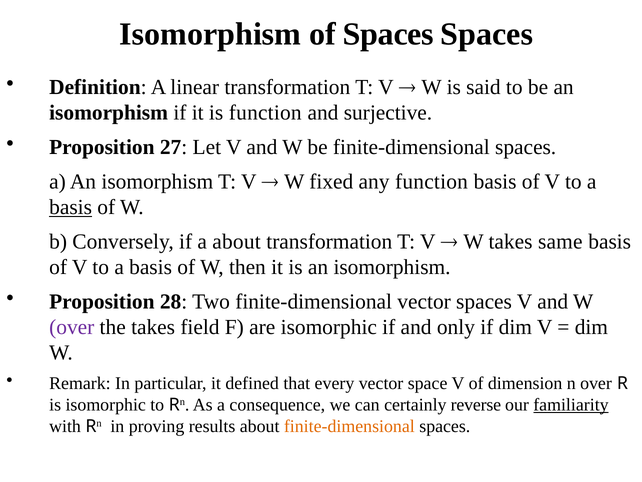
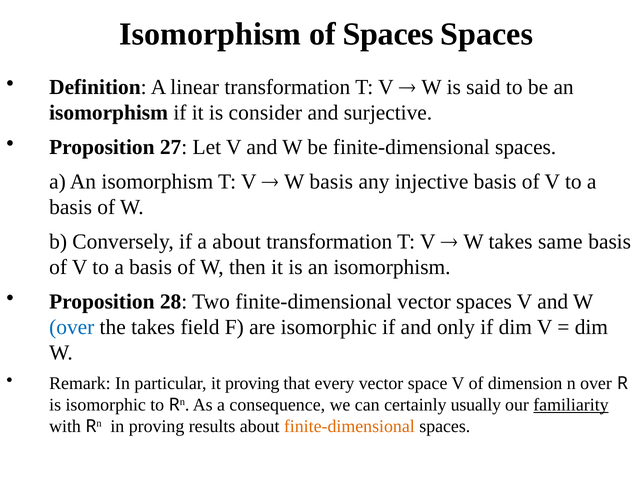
is function: function -> consider
W fixed: fixed -> basis
any function: function -> injective
basis at (71, 207) underline: present -> none
over at (72, 327) colour: purple -> blue
it defined: defined -> proving
reverse: reverse -> usually
